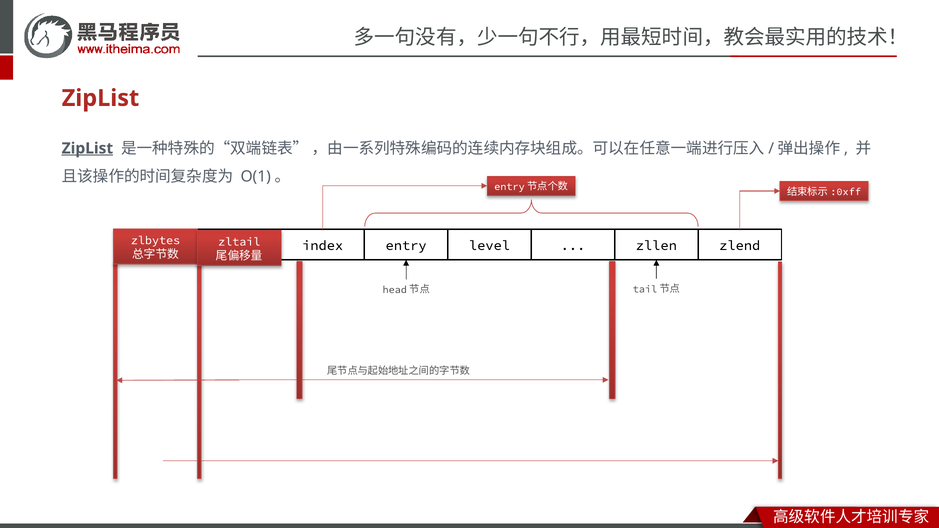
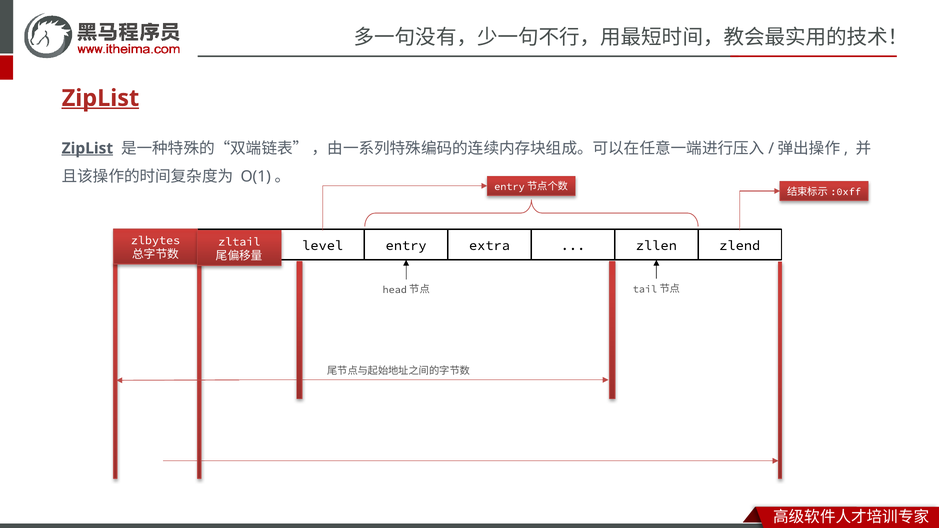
ZipList at (100, 98) underline: none -> present
index: index -> level
level: level -> extra
